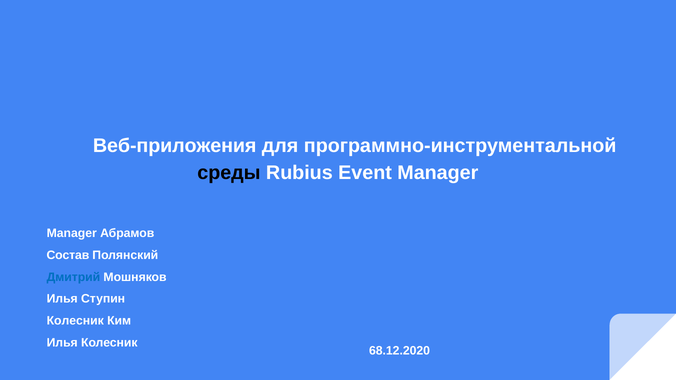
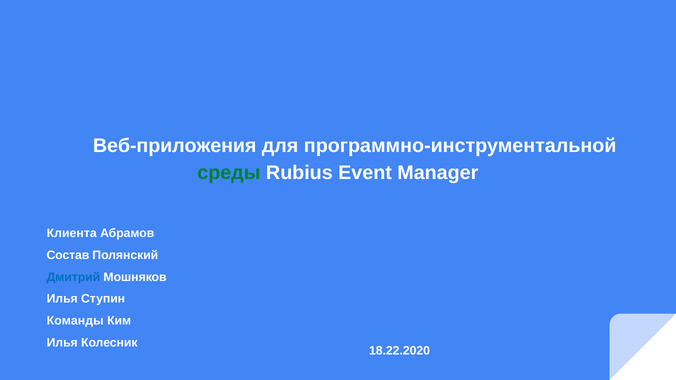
среды colour: black -> green
Manager at (72, 233): Manager -> Клиента
Колесник at (75, 321): Колесник -> Команды
68.12.2020: 68.12.2020 -> 18.22.2020
